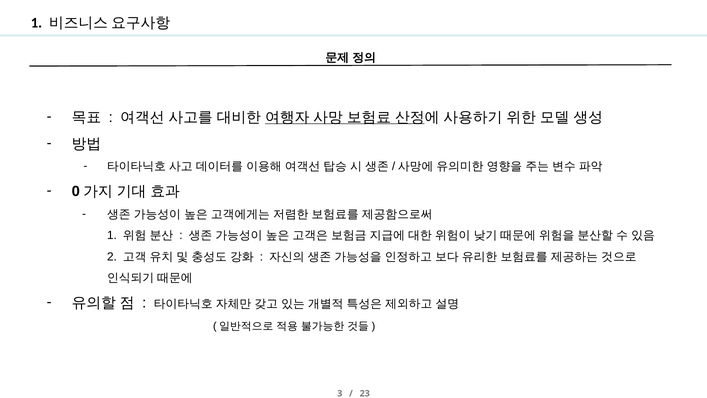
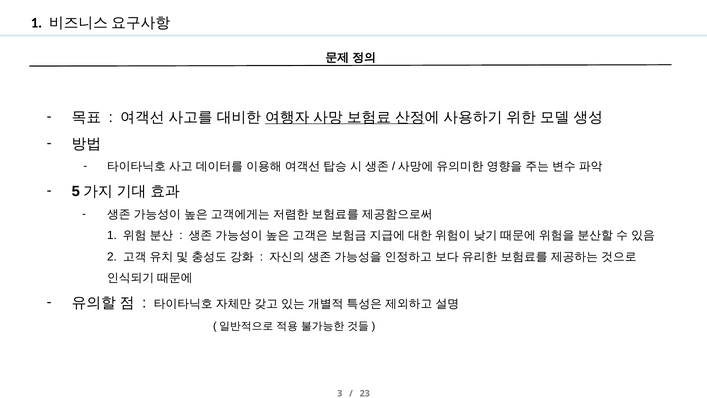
0: 0 -> 5
